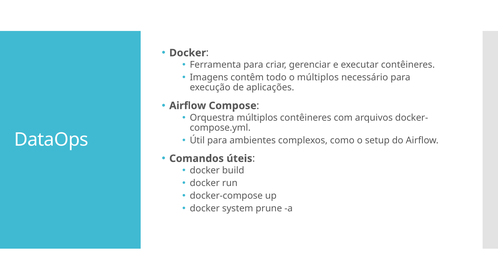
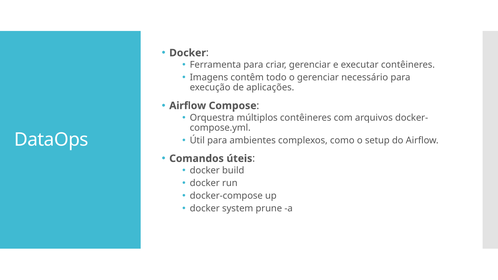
o múltiplos: múltiplos -> gerenciar
